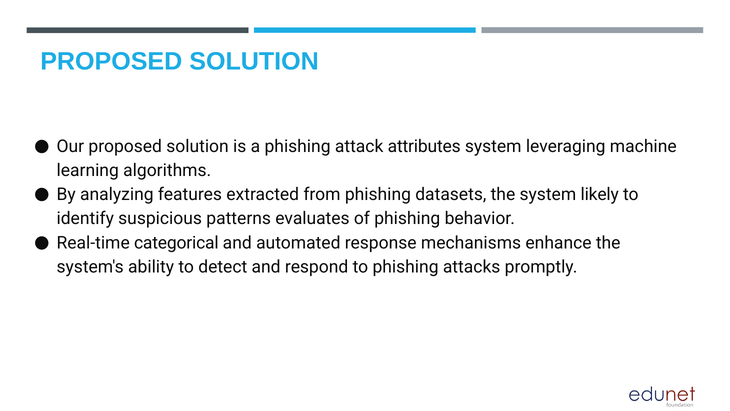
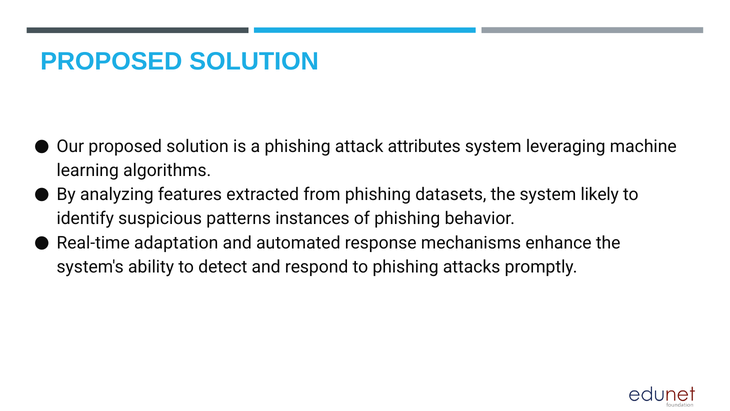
evaluates: evaluates -> instances
categorical: categorical -> adaptation
